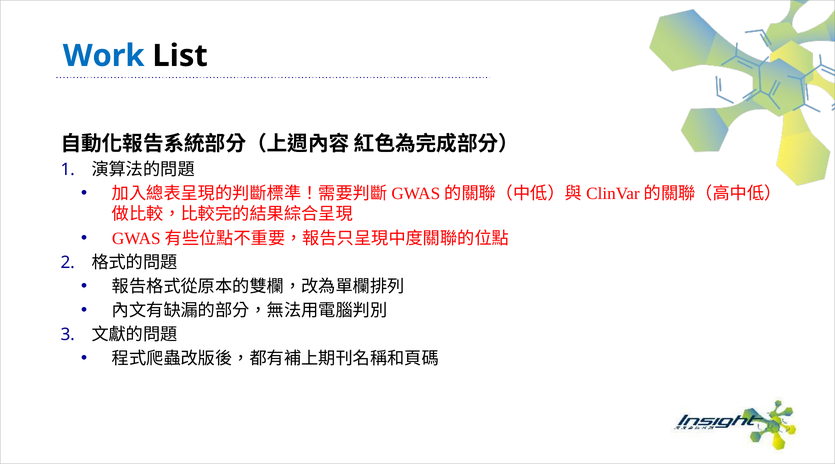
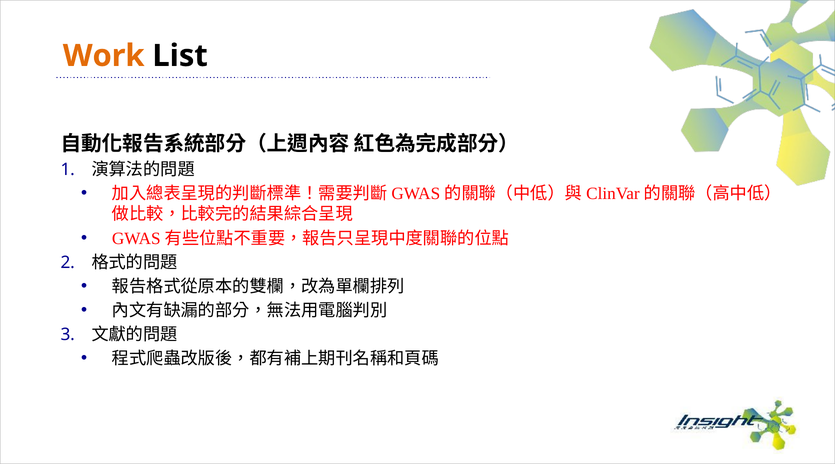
Work colour: blue -> orange
